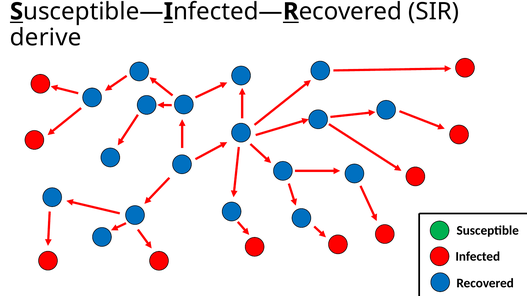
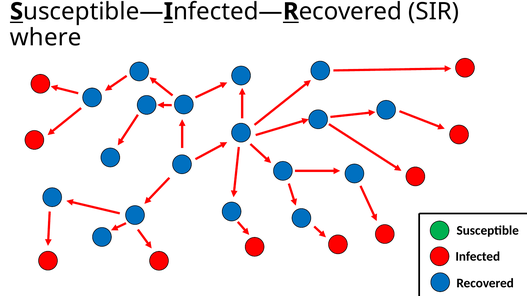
derive: derive -> where
